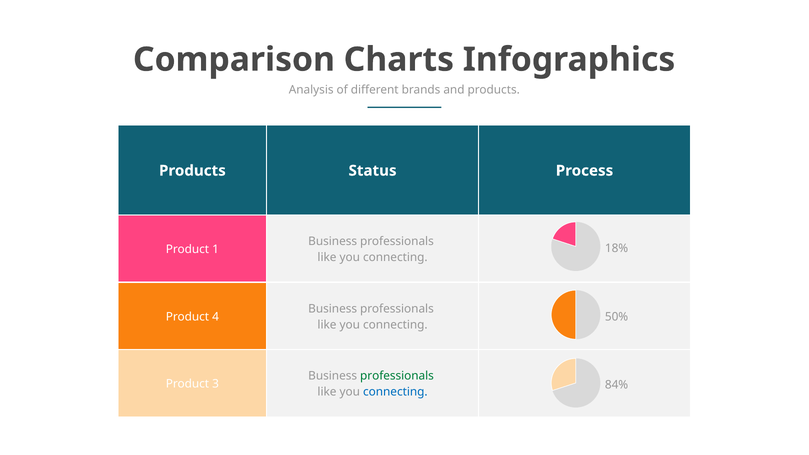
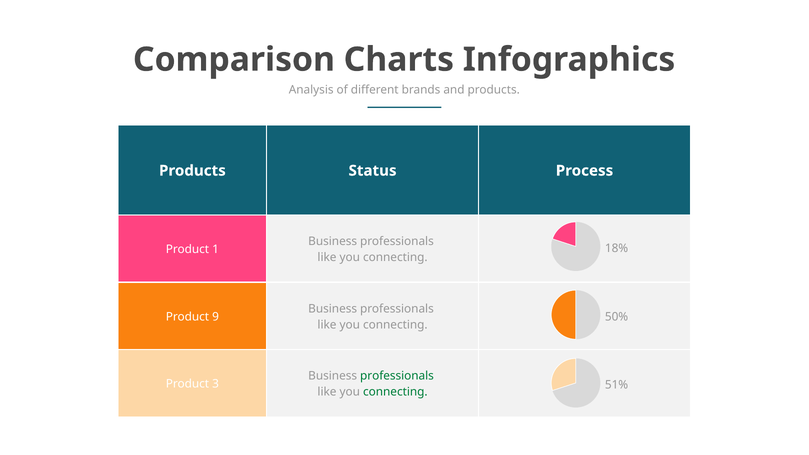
4: 4 -> 9
84%: 84% -> 51%
connecting at (395, 392) colour: blue -> green
